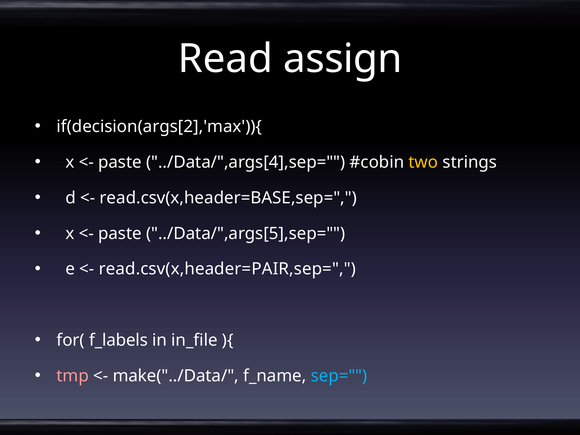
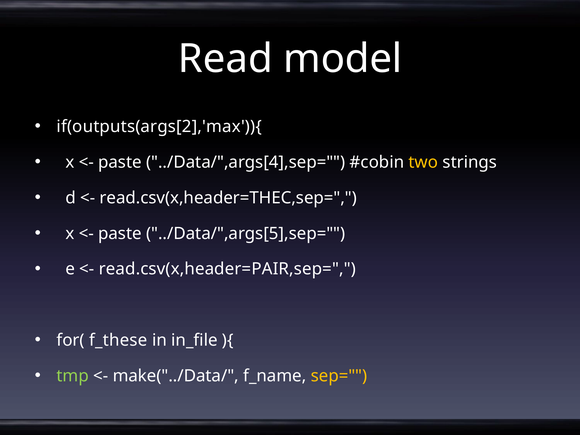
assign: assign -> model
if(decision(args[2],'max')){: if(decision(args[2],'max')){ -> if(outputs(args[2],'max')){
read.csv(x,header=BASE,sep=: read.csv(x,header=BASE,sep= -> read.csv(x,header=THEC,sep=
f_labels: f_labels -> f_these
tmp colour: pink -> light green
sep= colour: light blue -> yellow
